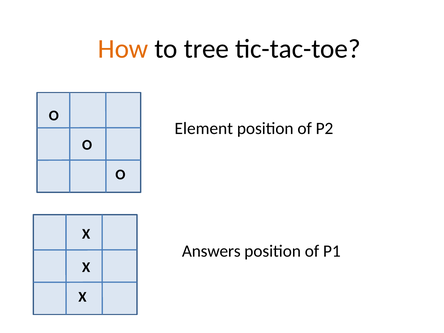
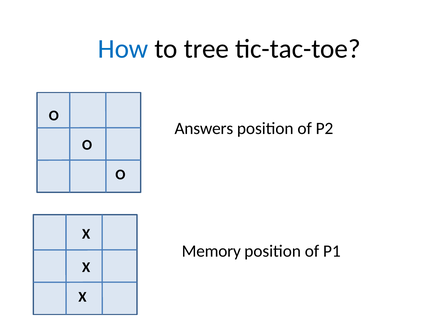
How colour: orange -> blue
Element: Element -> Answers
Answers: Answers -> Memory
